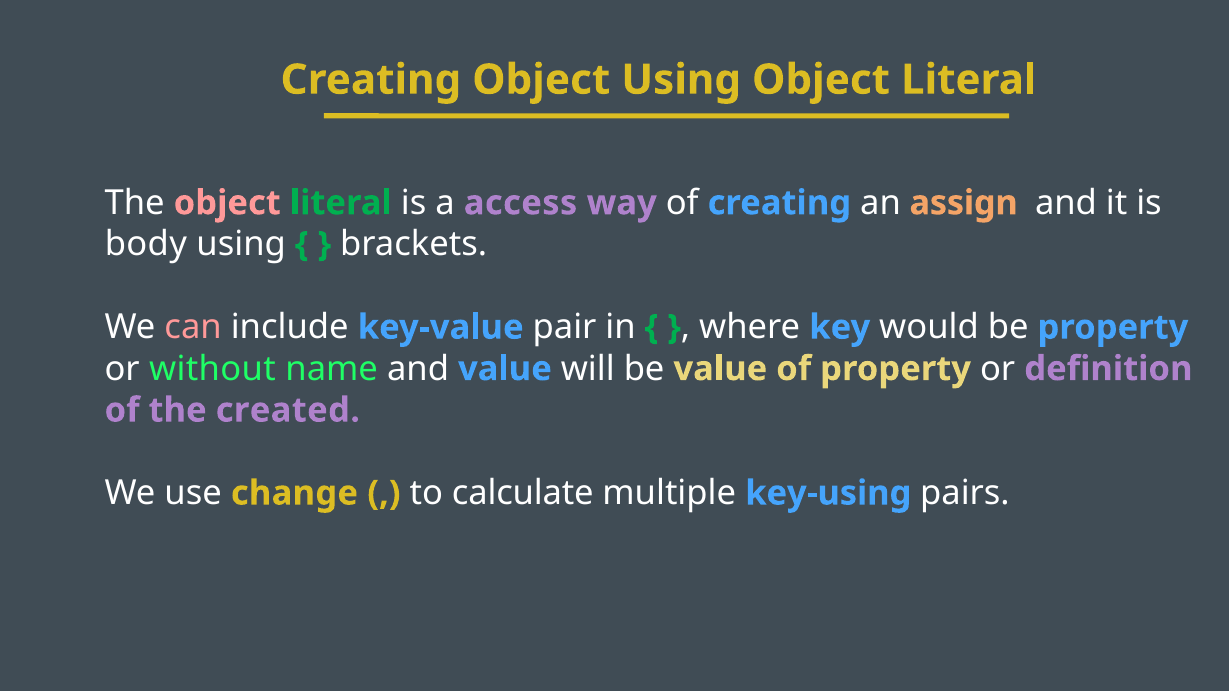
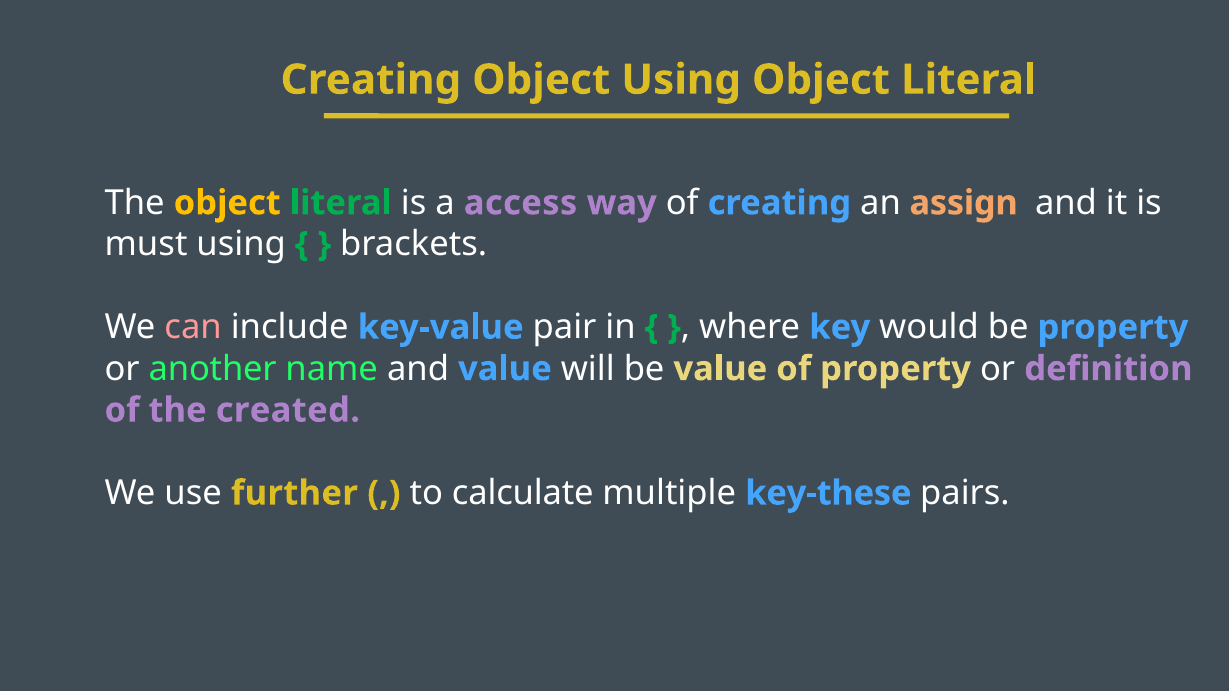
object at (227, 203) colour: pink -> yellow
body: body -> must
without: without -> another
change: change -> further
key-using: key-using -> key-these
